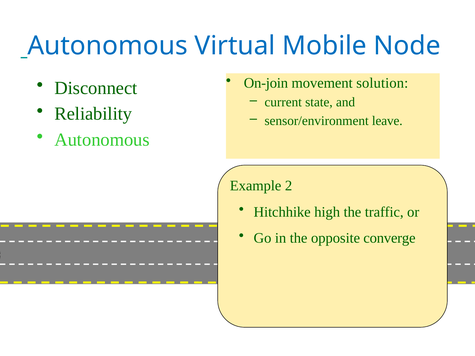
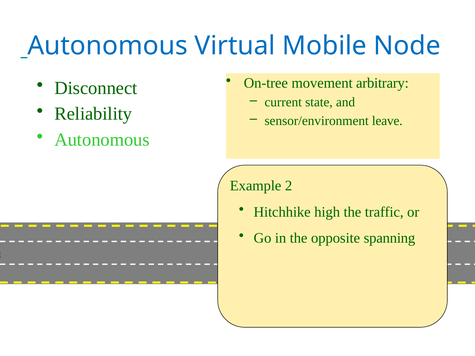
On-join: On-join -> On-tree
solution: solution -> arbitrary
converge: converge -> spanning
